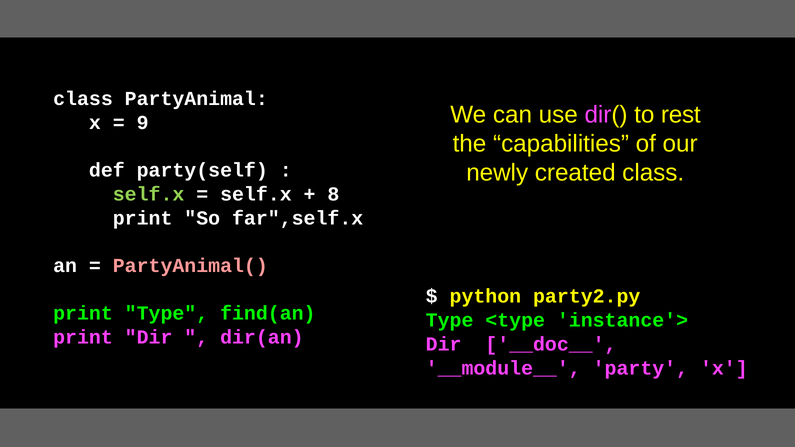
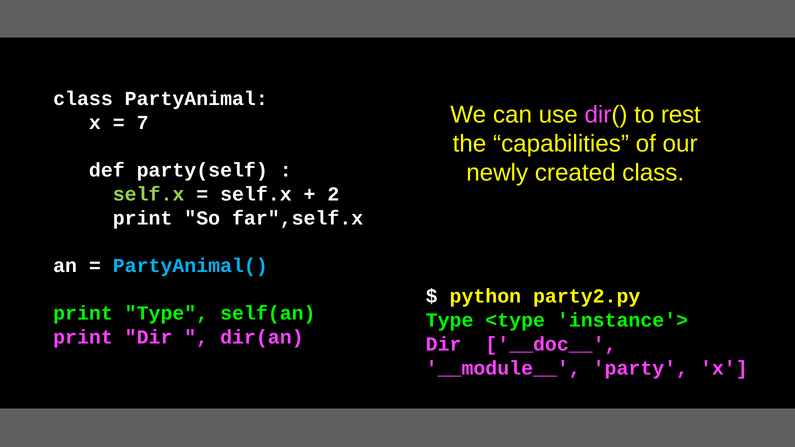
9: 9 -> 7
8: 8 -> 2
PartyAnimal( colour: pink -> light blue
find(an: find(an -> self(an
